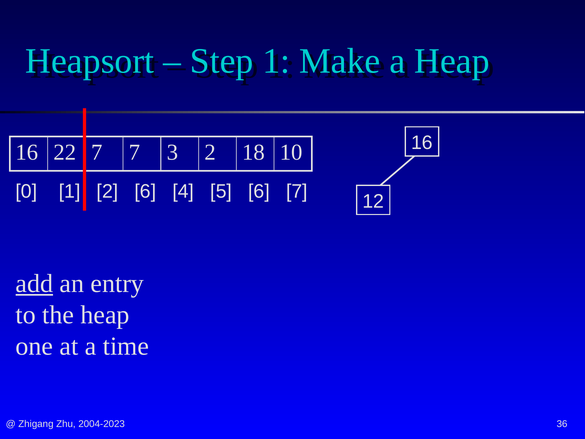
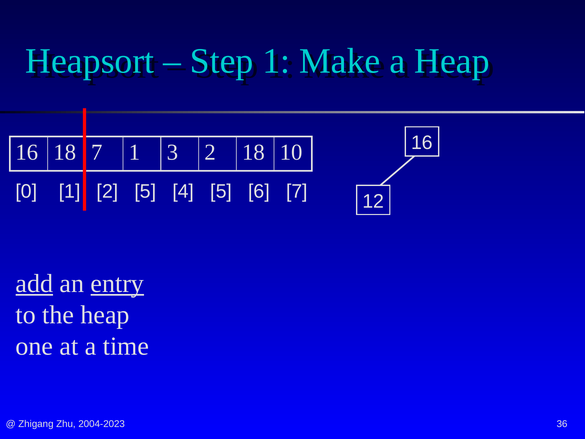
16 22: 22 -> 18
7 7: 7 -> 1
2 6: 6 -> 5
entry underline: none -> present
